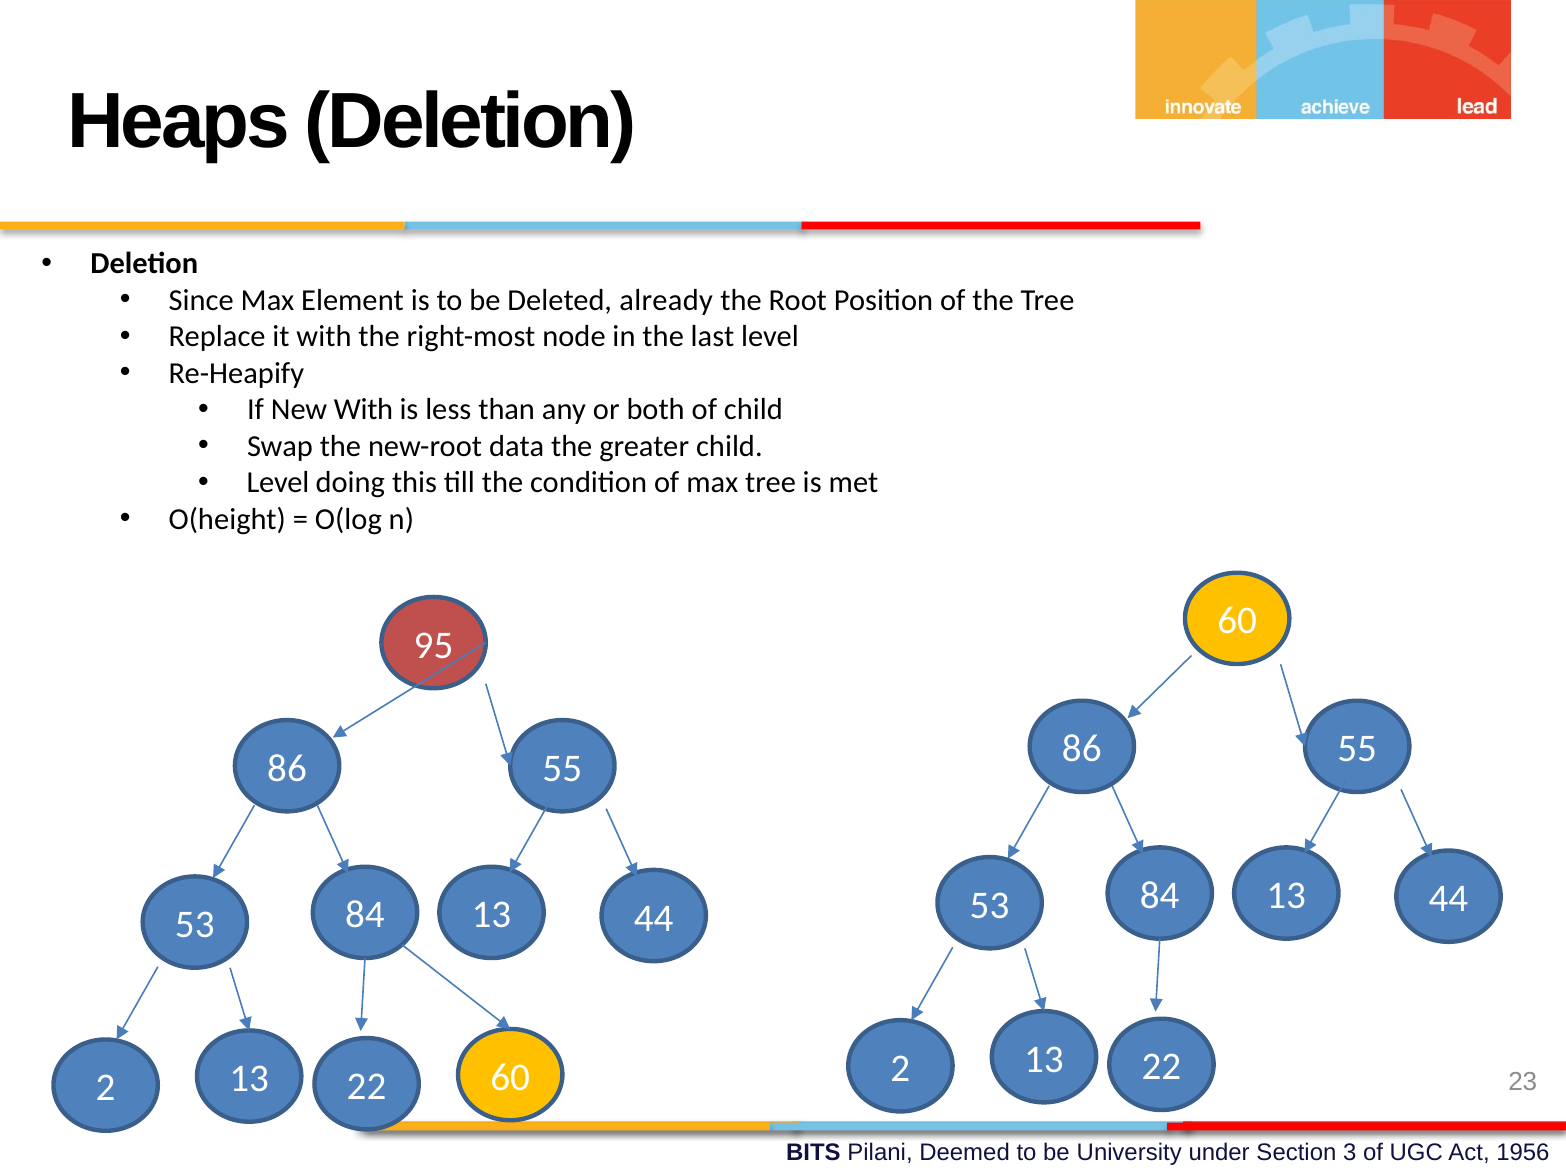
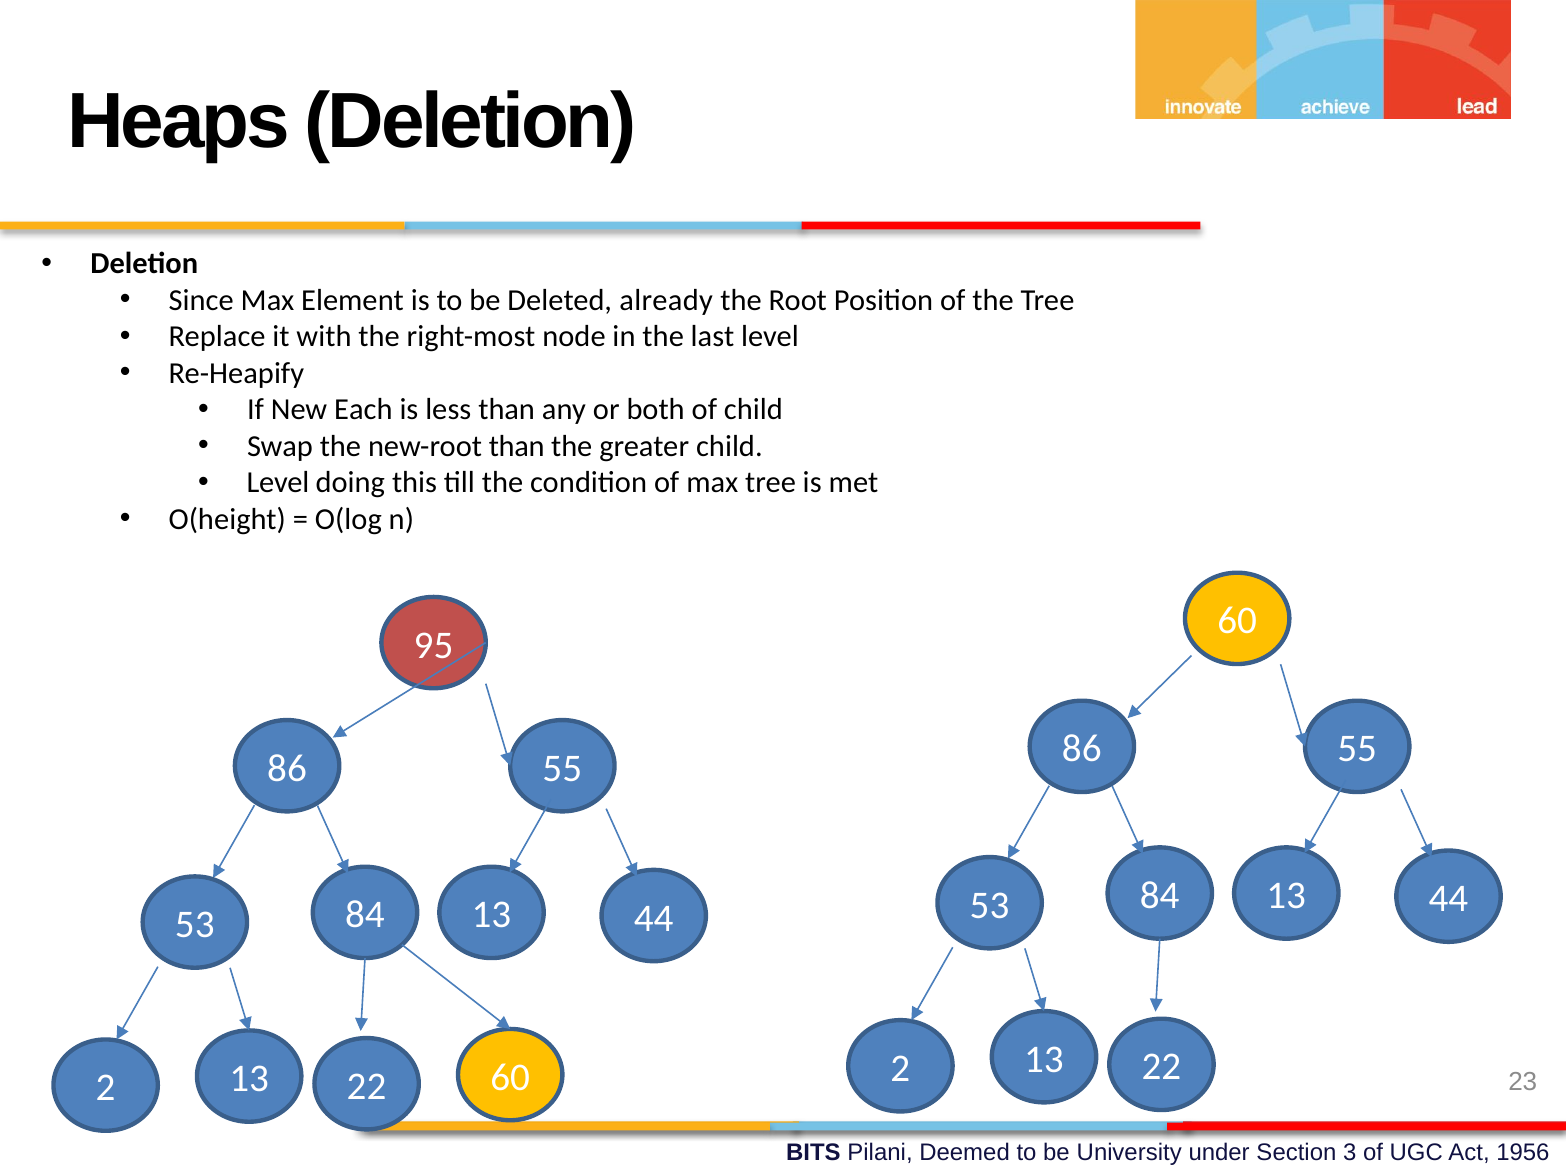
New With: With -> Each
new-root data: data -> than
